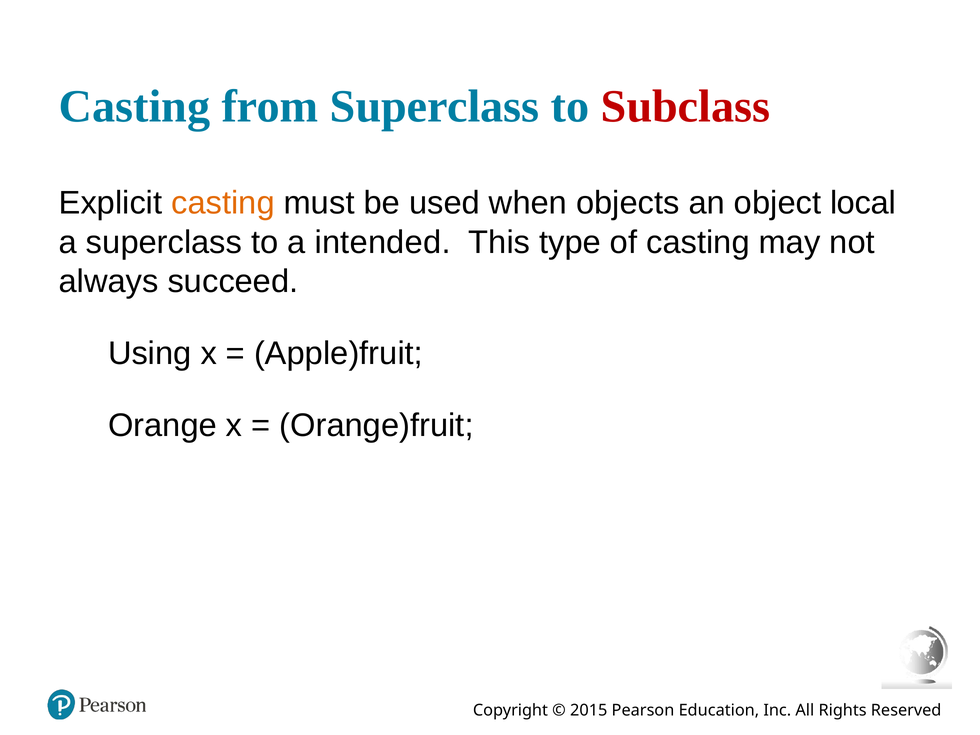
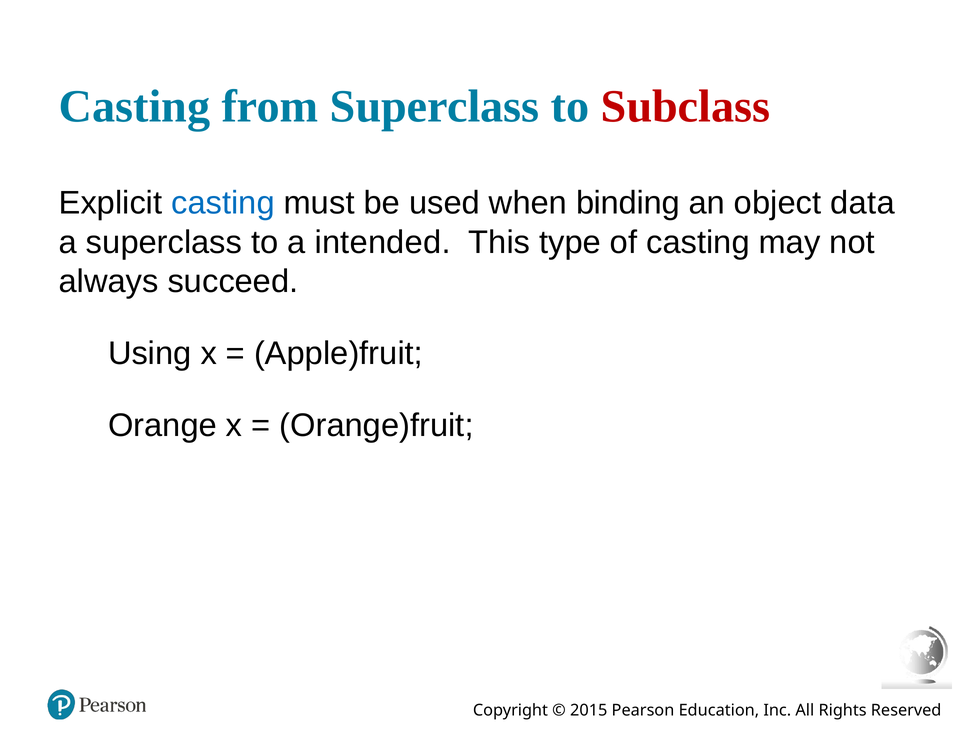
casting at (223, 203) colour: orange -> blue
objects: objects -> binding
local: local -> data
